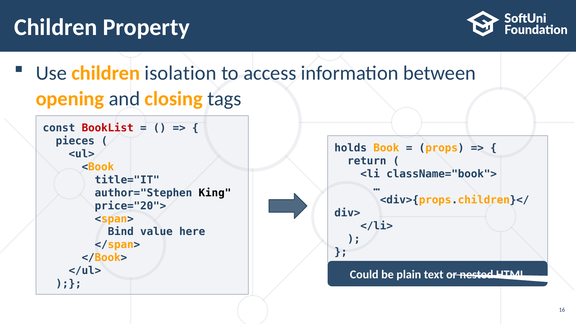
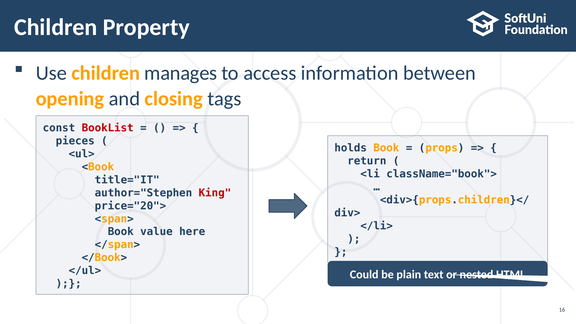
isolation: isolation -> manages
King colour: black -> red
Bind at (121, 232): Bind -> Book
